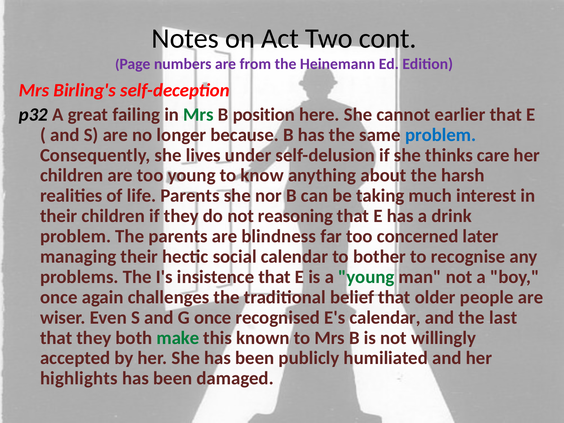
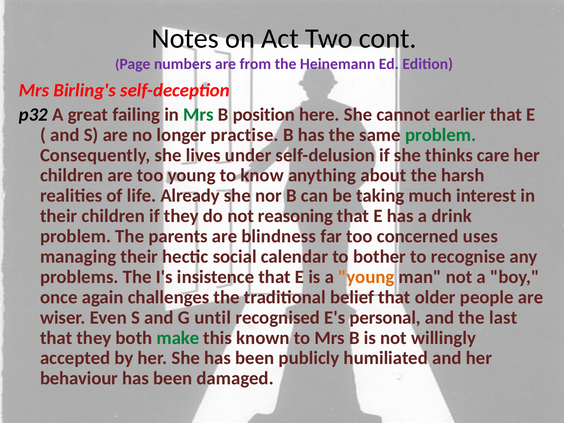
because: because -> practise
problem at (441, 135) colour: blue -> green
life Parents: Parents -> Already
later: later -> uses
young at (366, 277) colour: green -> orange
G once: once -> until
E's calendar: calendar -> personal
highlights: highlights -> behaviour
